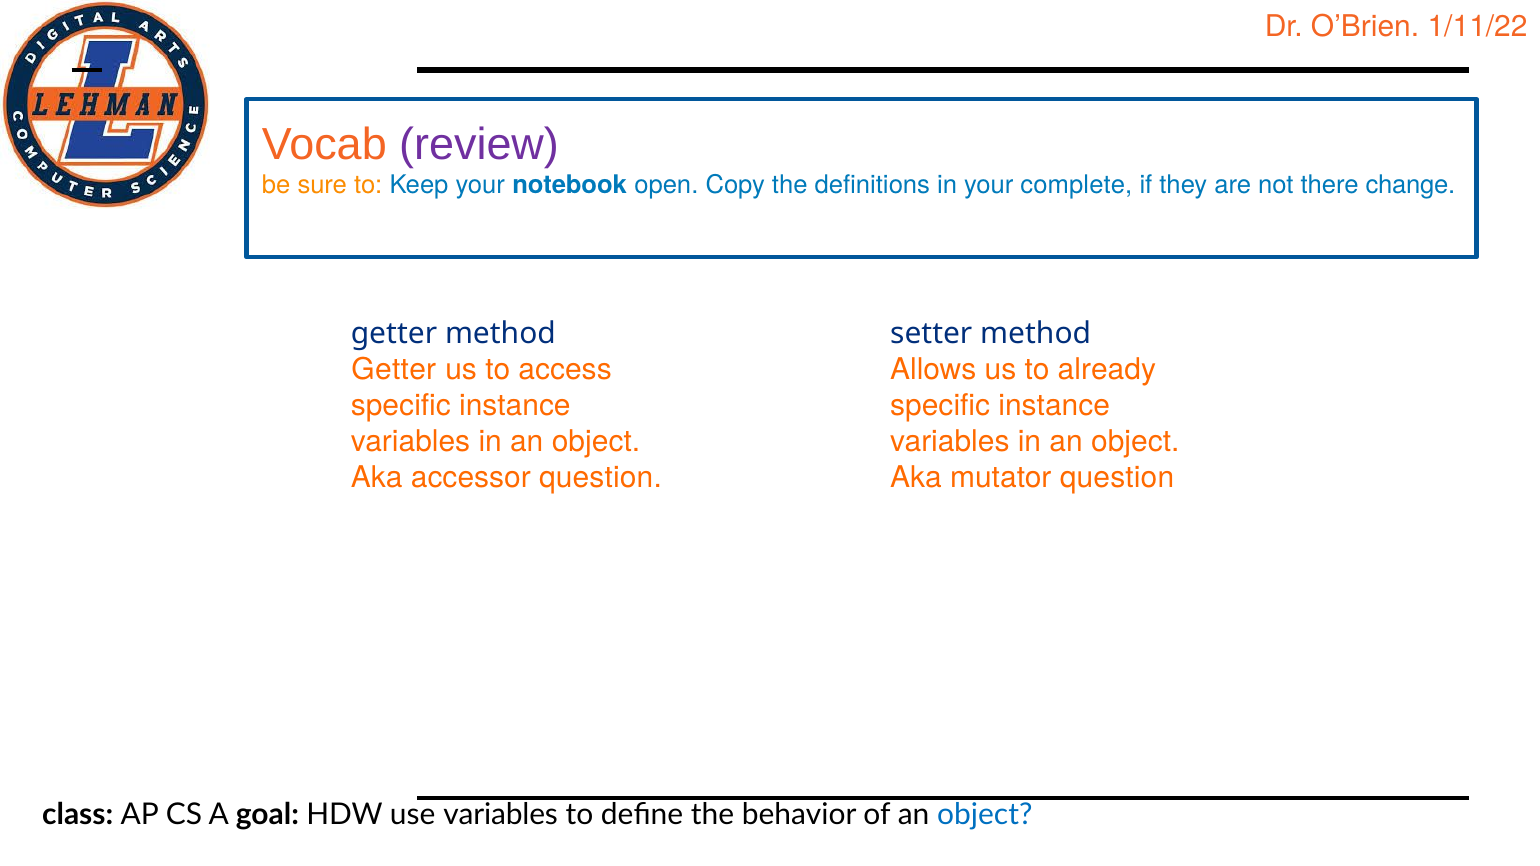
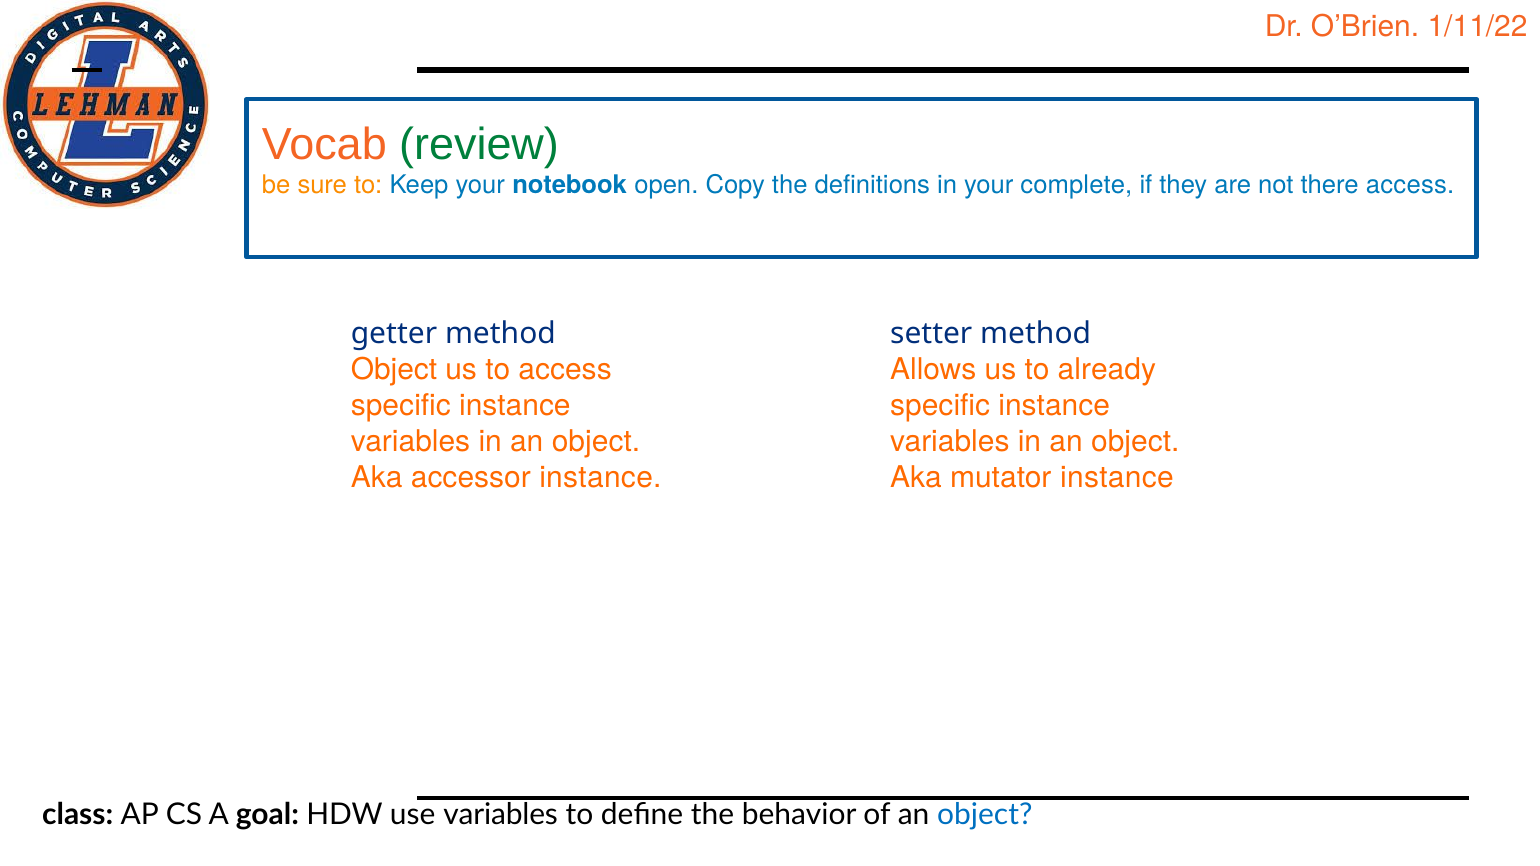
review colour: purple -> green
there change: change -> access
Getter at (394, 370): Getter -> Object
accessor question: question -> instance
mutator question: question -> instance
